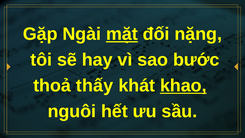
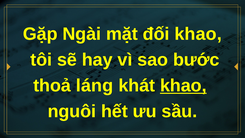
mặt underline: present -> none
đối nặng: nặng -> khao
thấy: thấy -> láng
